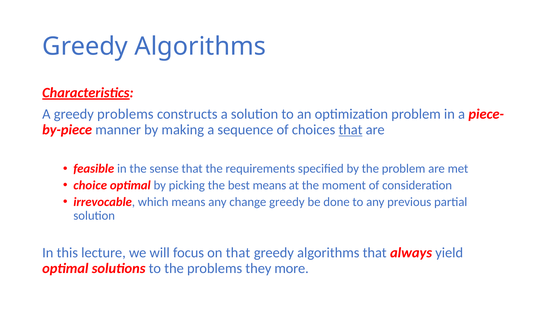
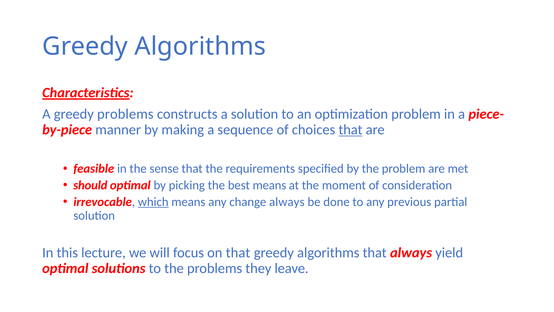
choice: choice -> should
which underline: none -> present
change greedy: greedy -> always
more: more -> leave
